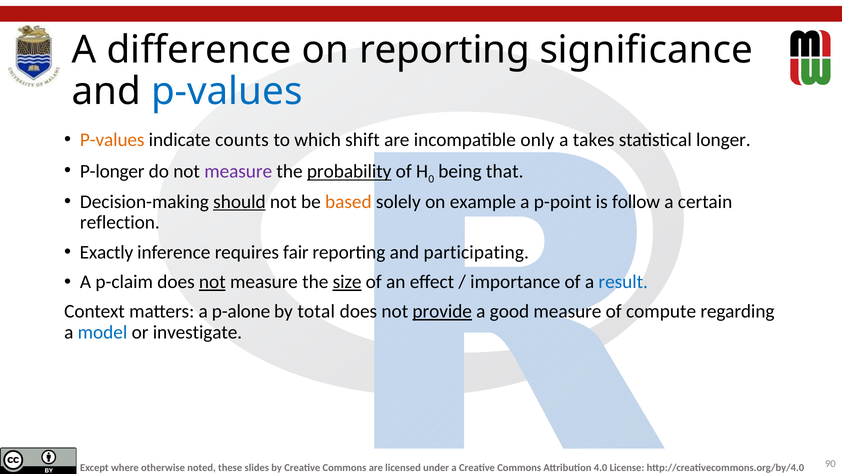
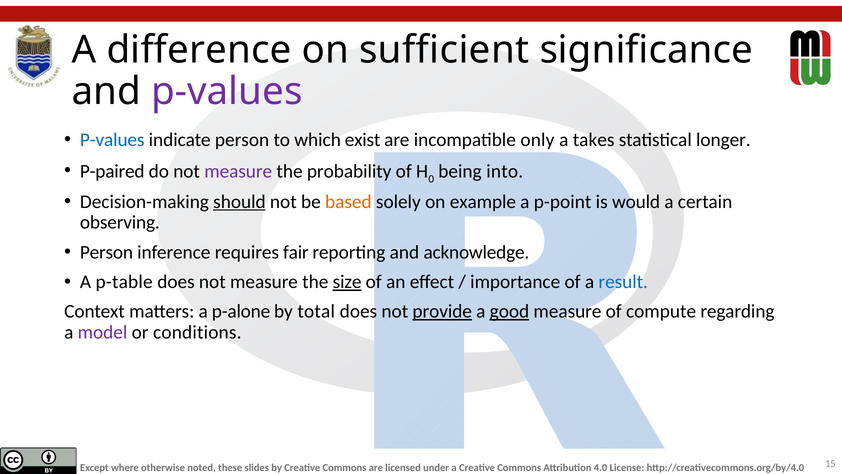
on reporting: reporting -> sufficient
p-values at (227, 92) colour: blue -> purple
P-values at (112, 140) colour: orange -> blue
indicate counts: counts -> person
shift: shift -> exist
P-longer: P-longer -> P-paired
probability underline: present -> none
that: that -> into
follow: follow -> would
reflection: reflection -> observing
Exactly at (107, 252): Exactly -> Person
participating: participating -> acknowledge
p-claim: p-claim -> p-table
not at (212, 282) underline: present -> none
good underline: none -> present
model colour: blue -> purple
investigate: investigate -> conditions
90: 90 -> 15
